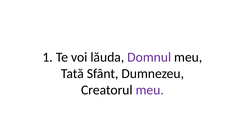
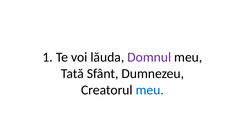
meu at (150, 90) colour: purple -> blue
